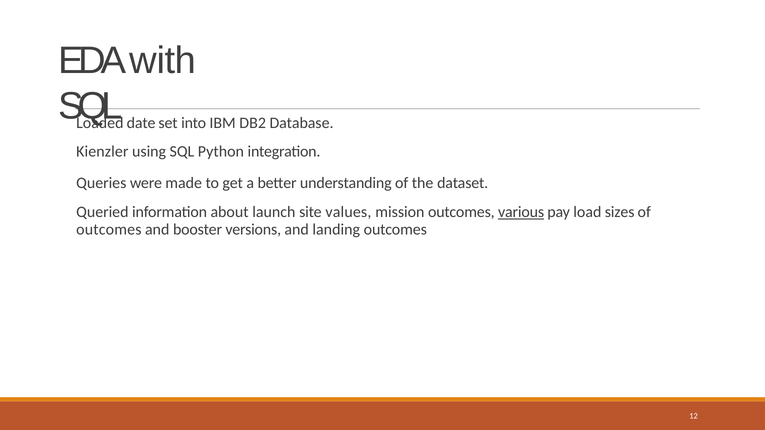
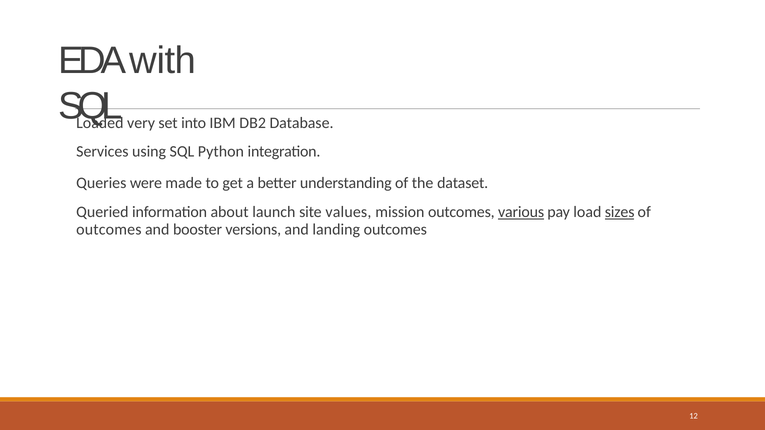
date: date -> very
Kienzler: Kienzler -> Services
sizes underline: none -> present
